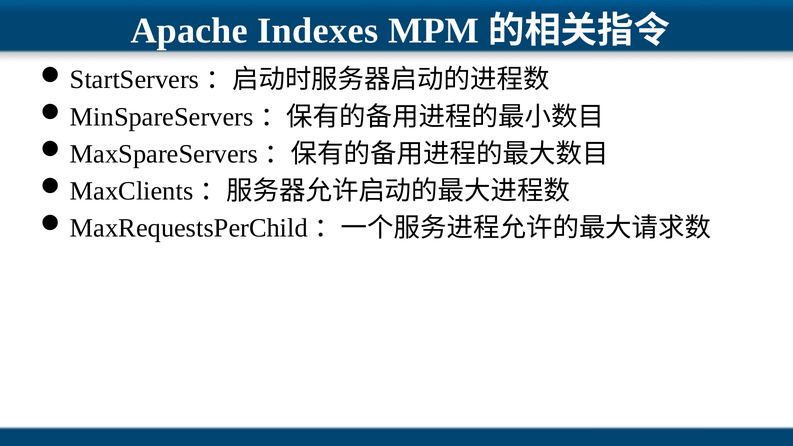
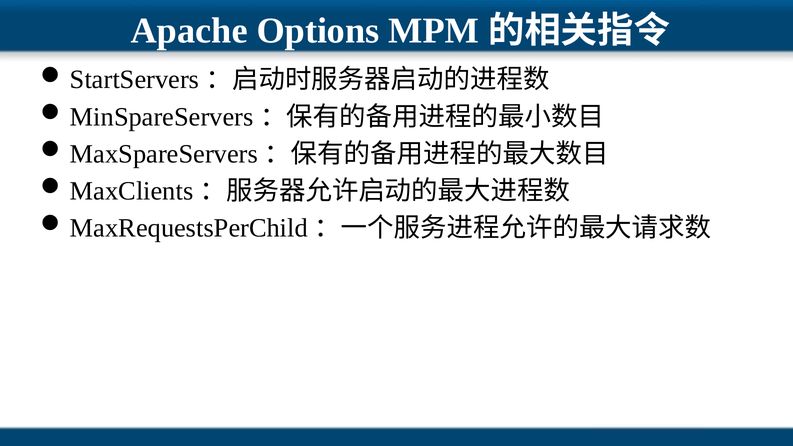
Indexes: Indexes -> Options
